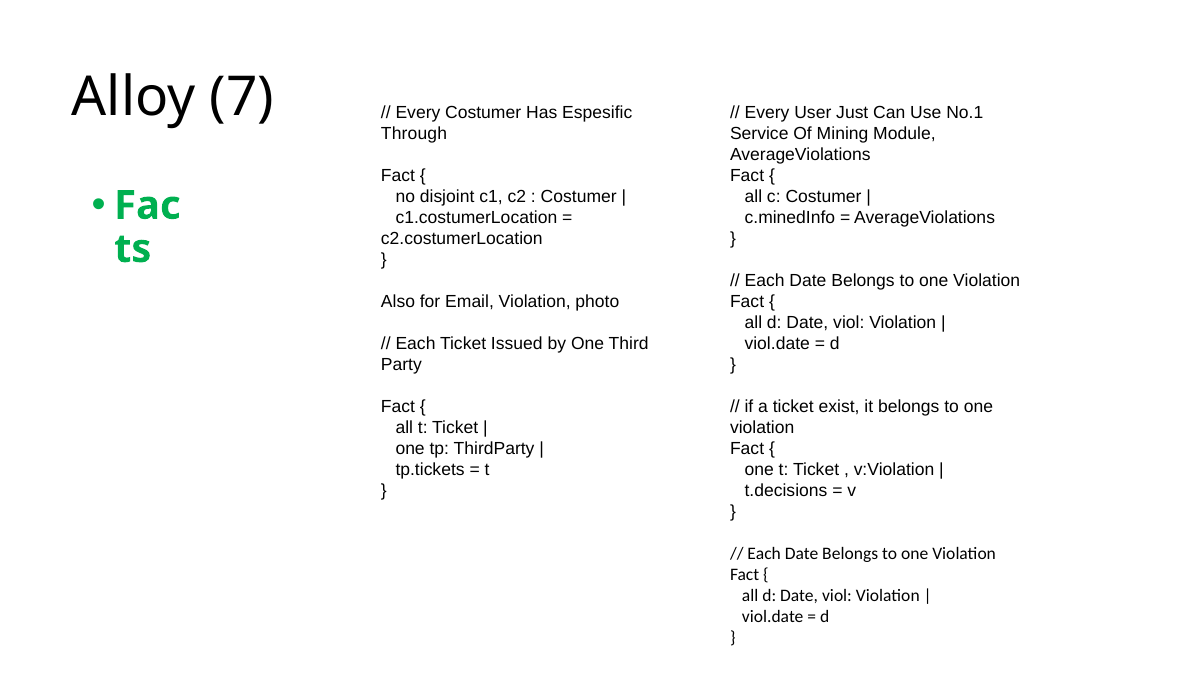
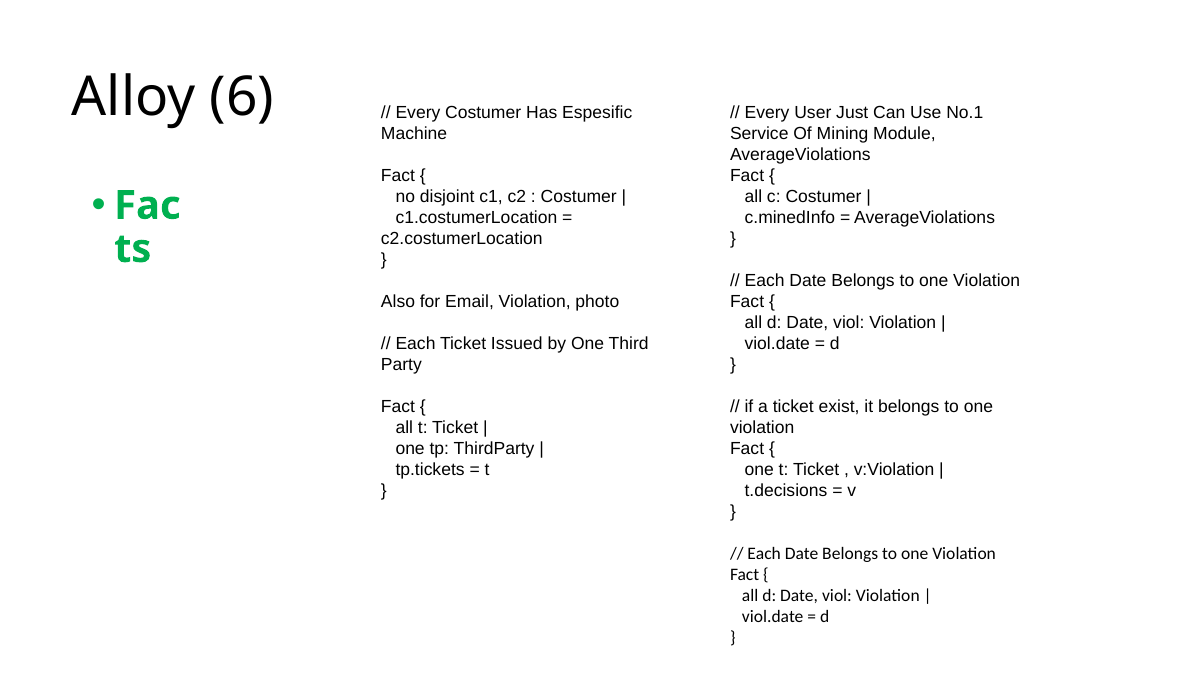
7: 7 -> 6
Through: Through -> Machine
